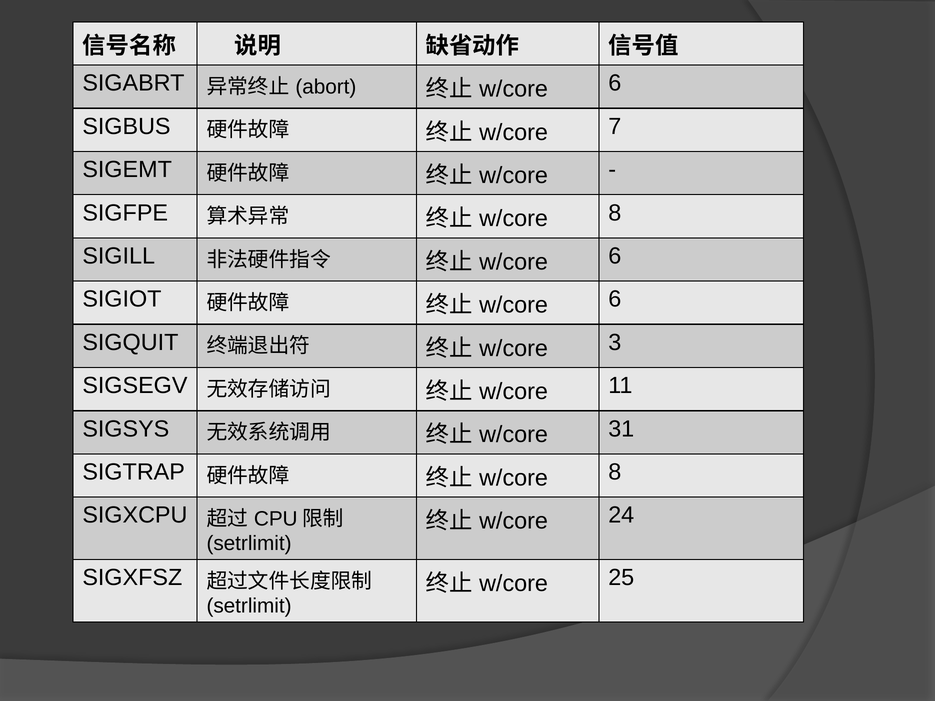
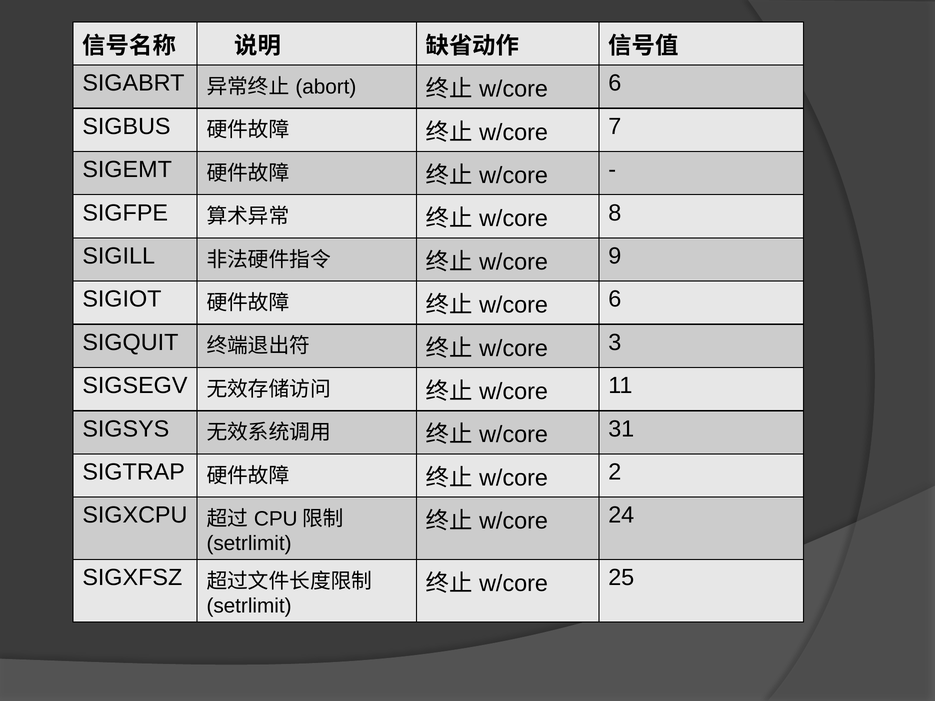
6 at (615, 256): 6 -> 9
8 at (615, 472): 8 -> 2
